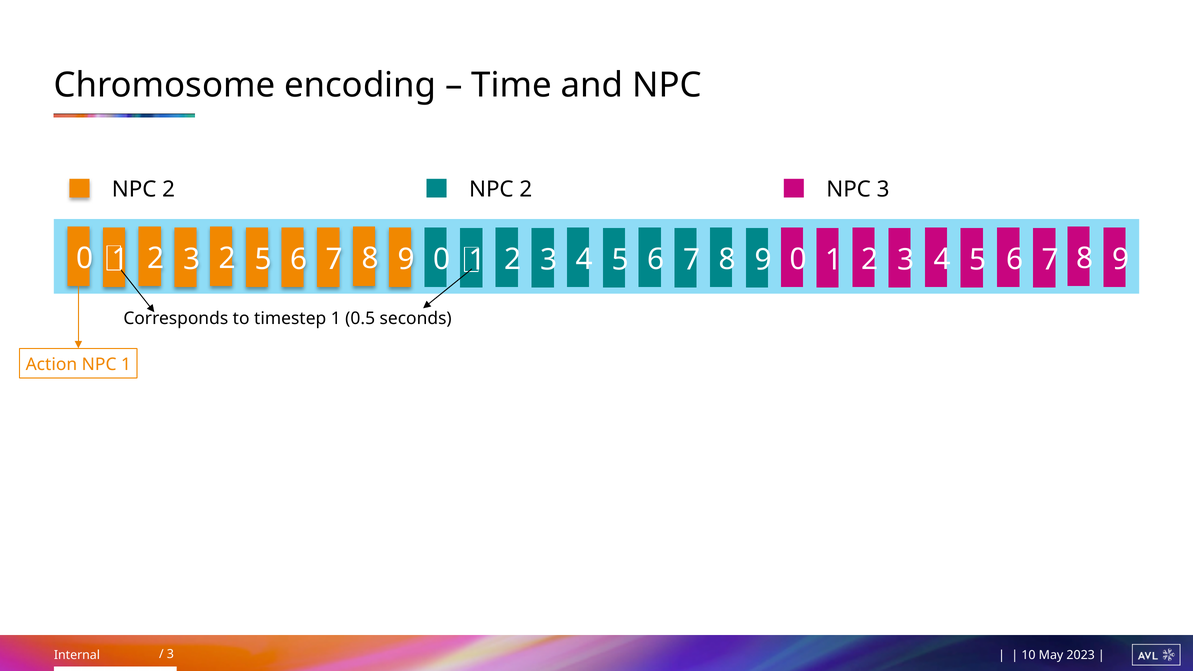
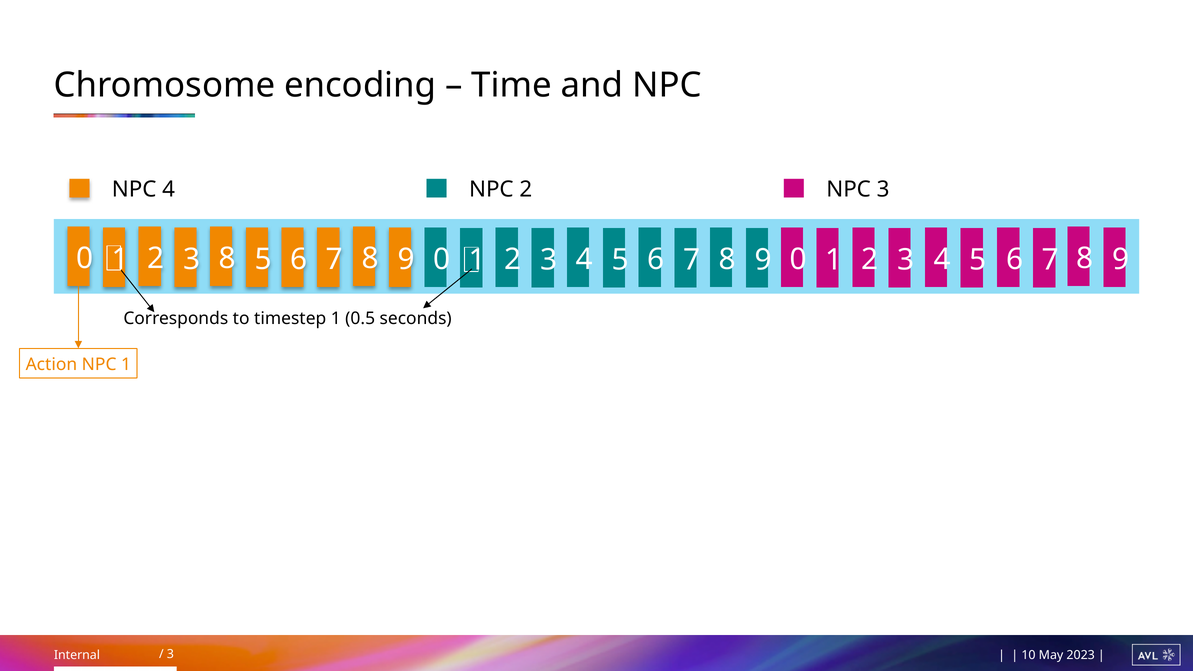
2 at (169, 189): 2 -> 4
3 2: 2 -> 8
